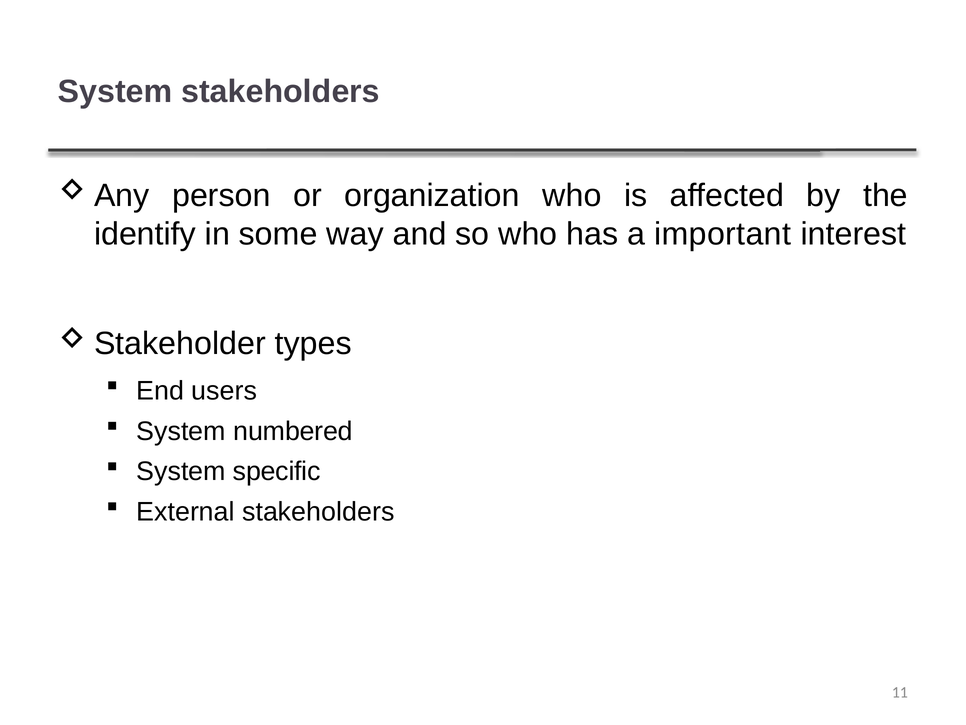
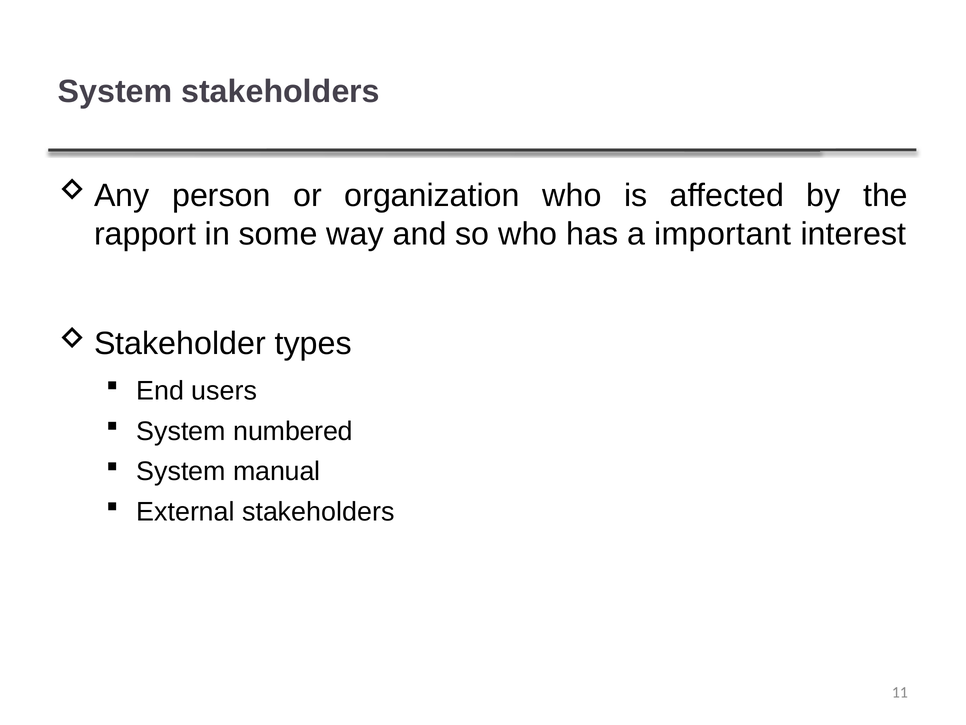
identify: identify -> rapport
specific: specific -> manual
